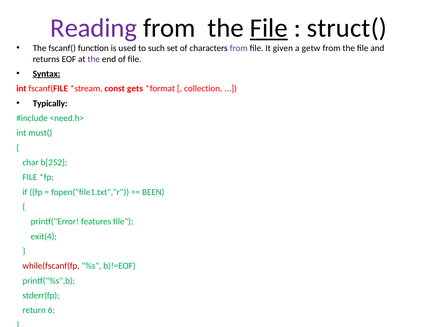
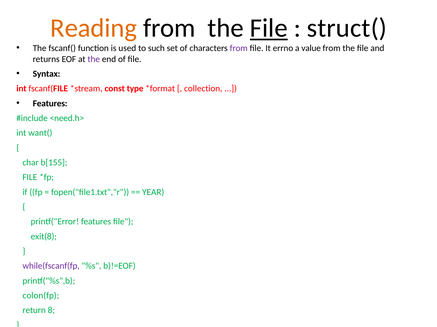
Reading colour: purple -> orange
given: given -> errno
getw: getw -> value
Syntax underline: present -> none
gets: gets -> type
Typically at (50, 104): Typically -> Features
must(: must( -> want(
b[252: b[252 -> b[155
BEEN: BEEN -> YEAR
exit(4: exit(4 -> exit(8
while(fscanf(fp colour: red -> purple
stderr(fp: stderr(fp -> colon(fp
6: 6 -> 8
